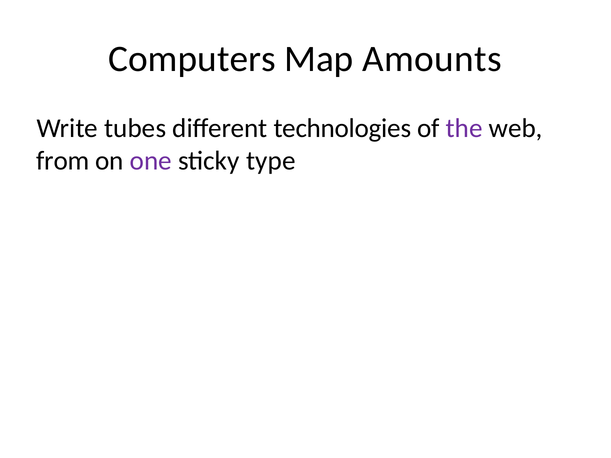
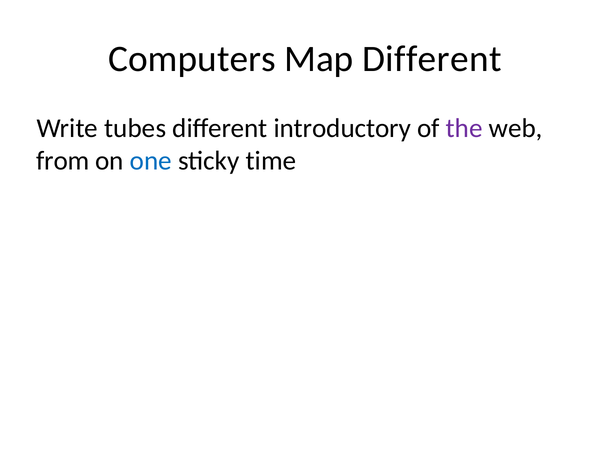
Map Amounts: Amounts -> Different
technologies: technologies -> introductory
one colour: purple -> blue
type: type -> time
